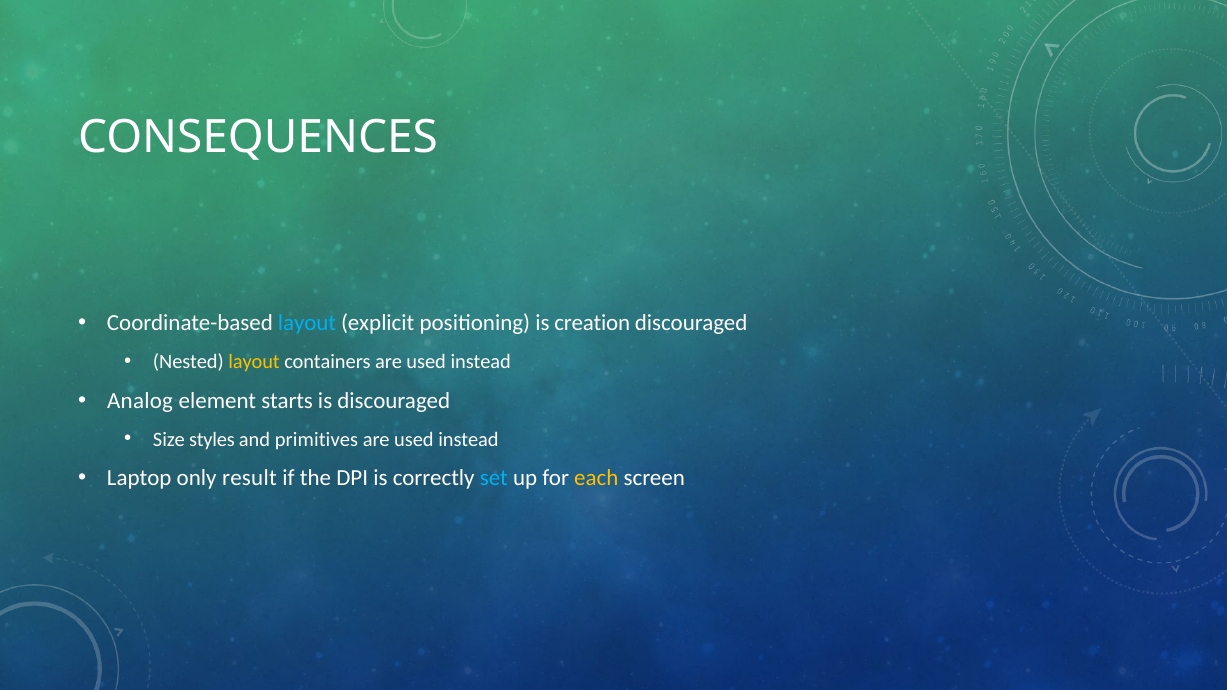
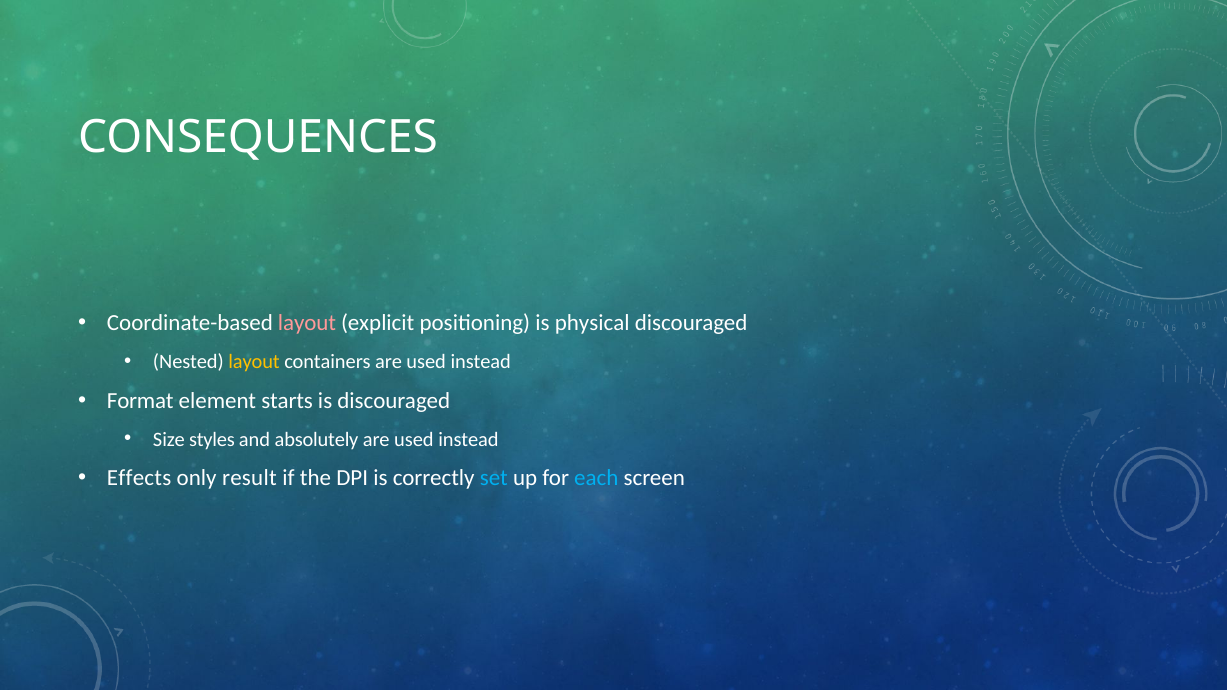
layout at (307, 323) colour: light blue -> pink
creation: creation -> physical
Analog: Analog -> Format
primitives: primitives -> absolutely
Laptop: Laptop -> Effects
each colour: yellow -> light blue
